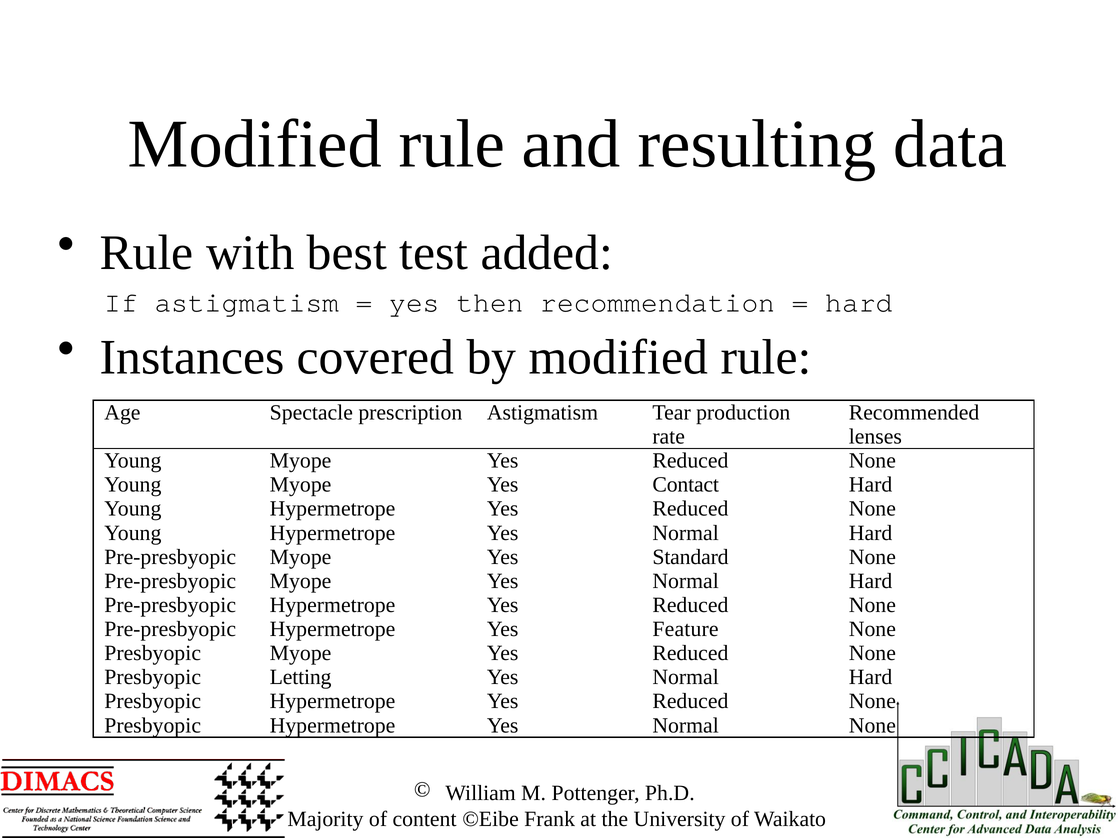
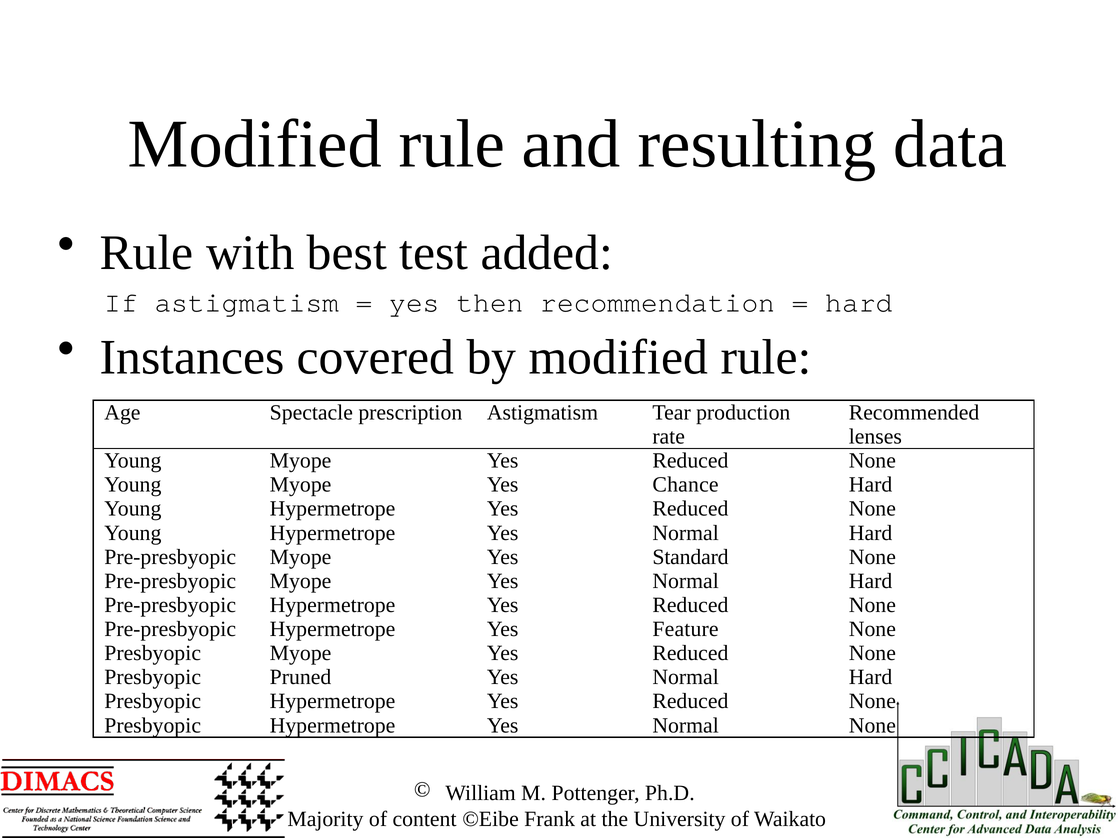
Contact: Contact -> Chance
Letting: Letting -> Pruned
